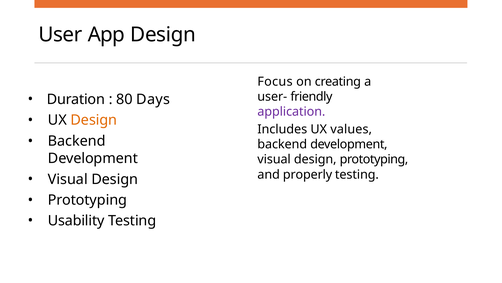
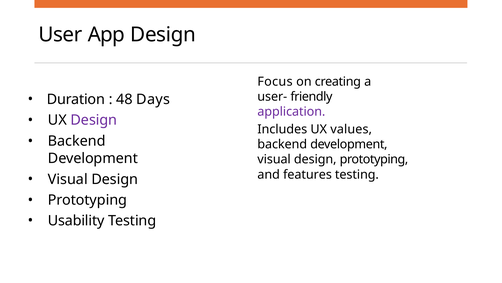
80: 80 -> 48
Design at (94, 120) colour: orange -> purple
properly: properly -> features
